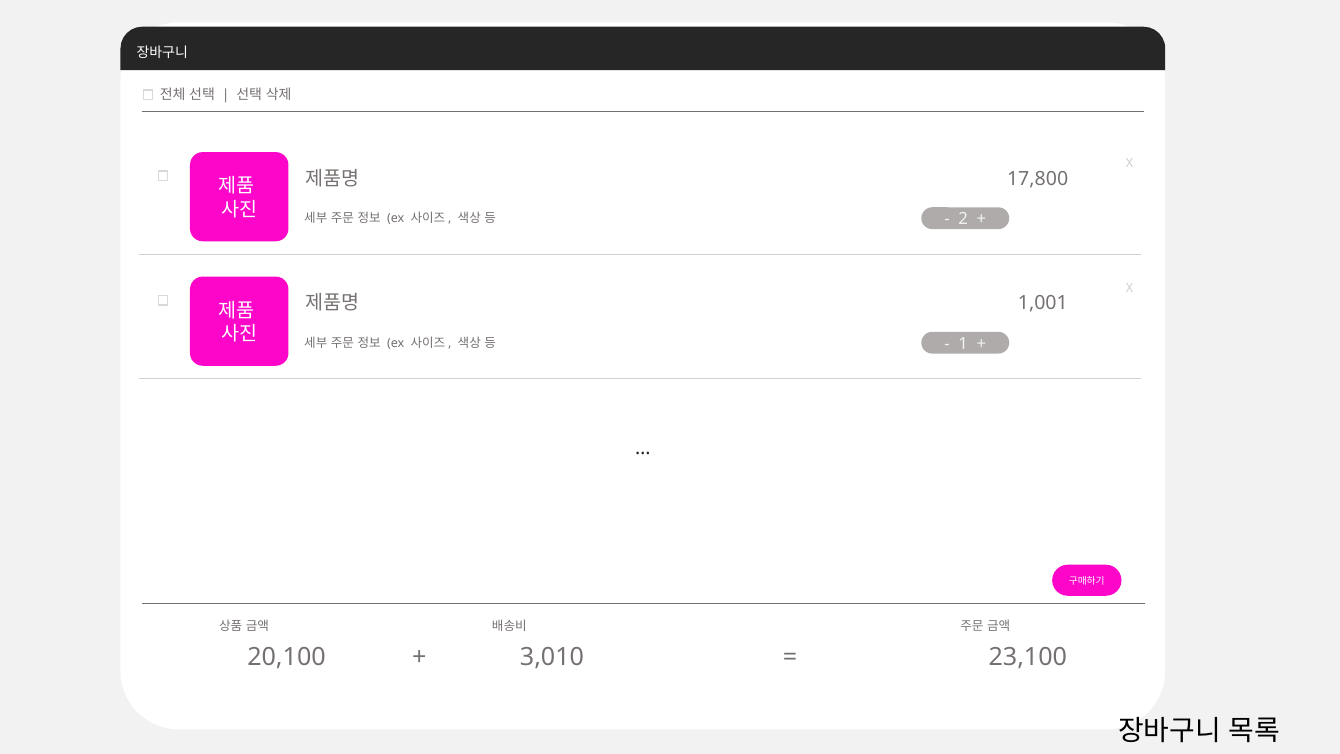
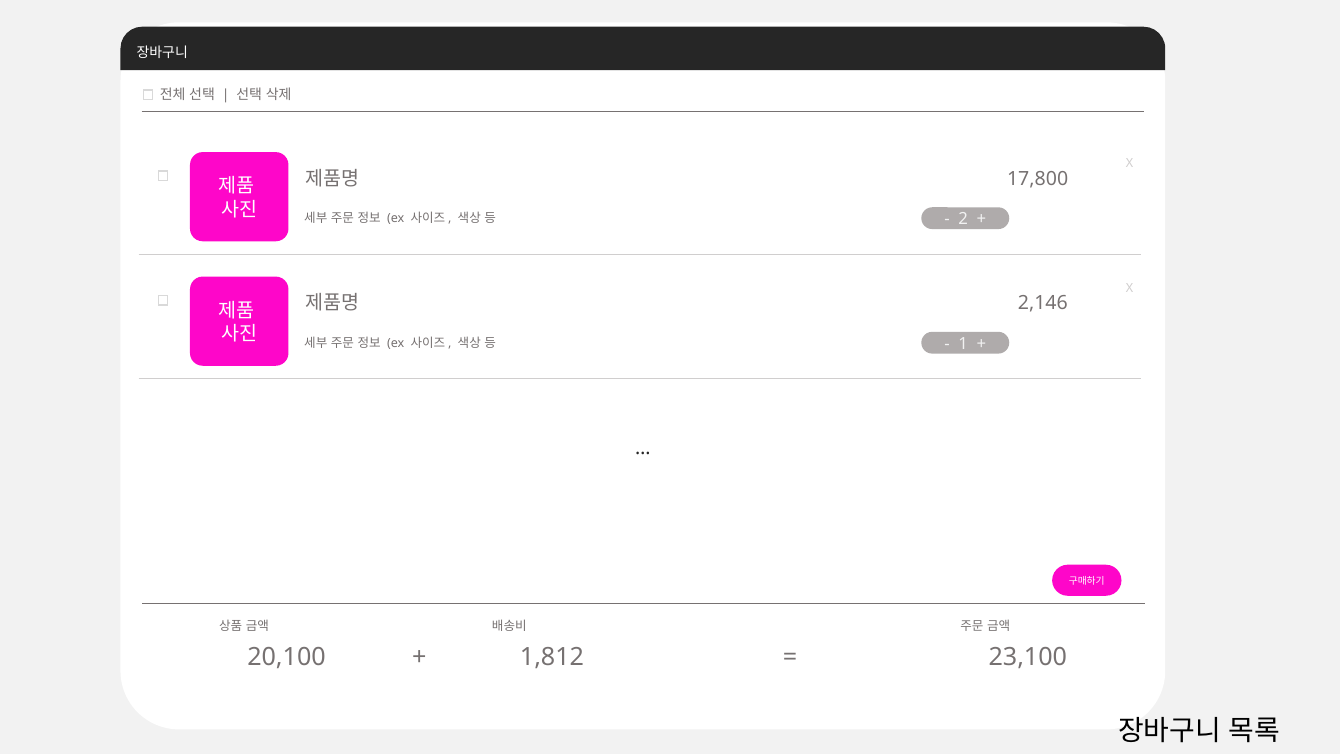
1,001: 1,001 -> 2,146
3,010: 3,010 -> 1,812
